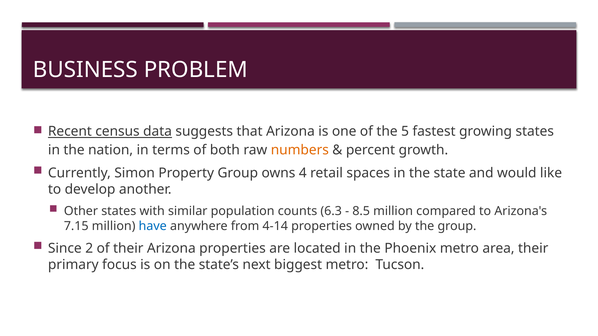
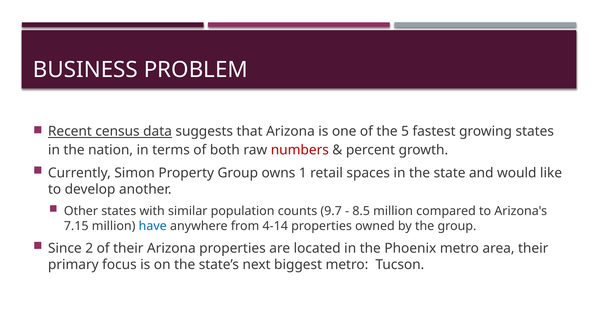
numbers colour: orange -> red
4: 4 -> 1
6.3: 6.3 -> 9.7
